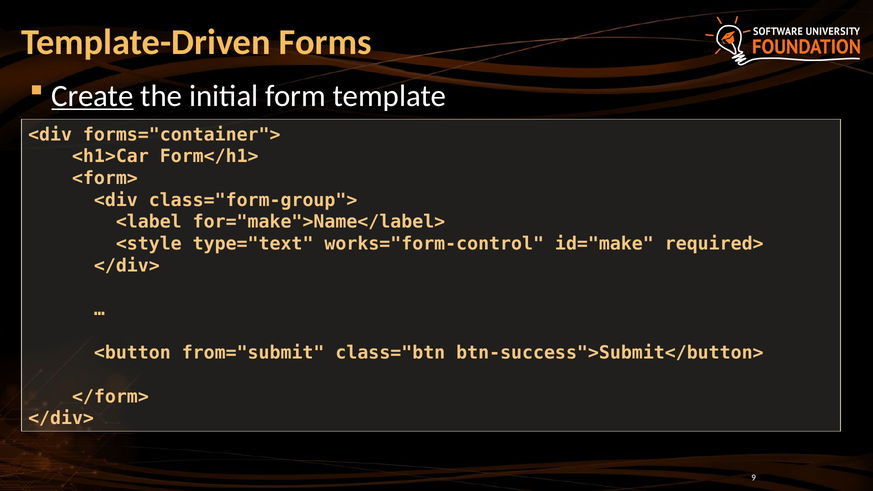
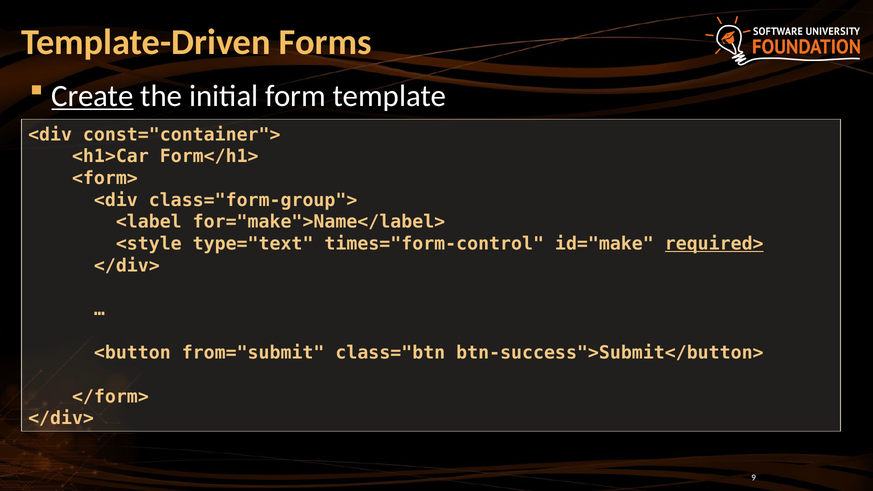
forms="container">: forms="container"> -> const="container">
works="form-control: works="form-control -> times="form-control
required> underline: none -> present
